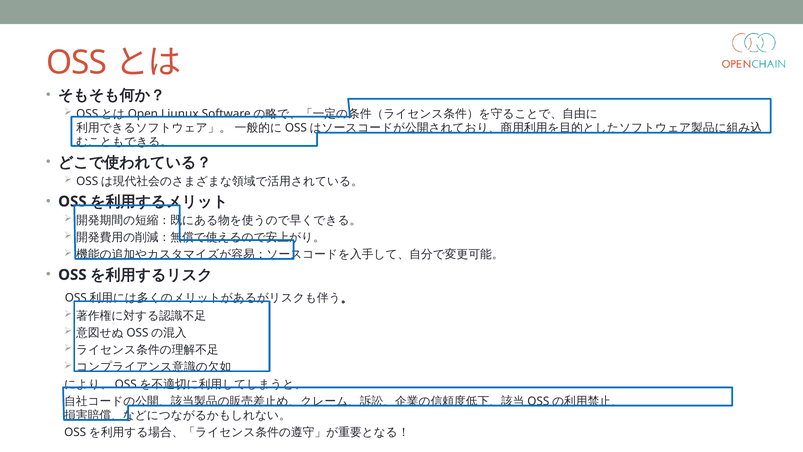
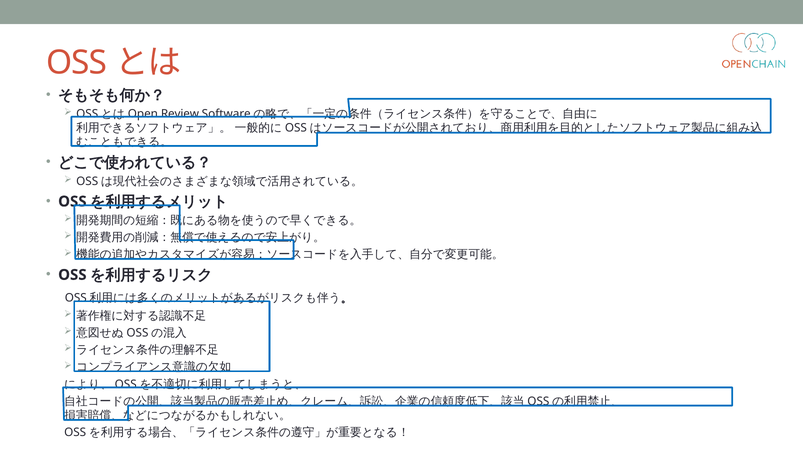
Liunux: Liunux -> Review
